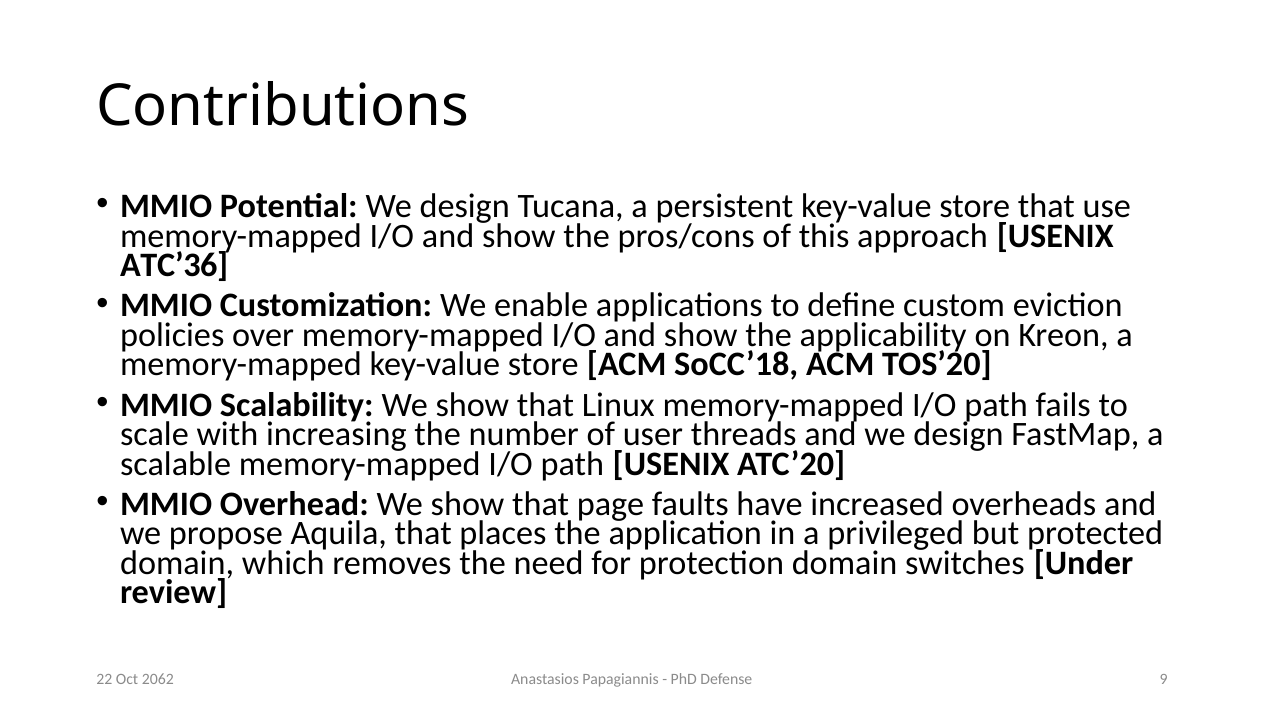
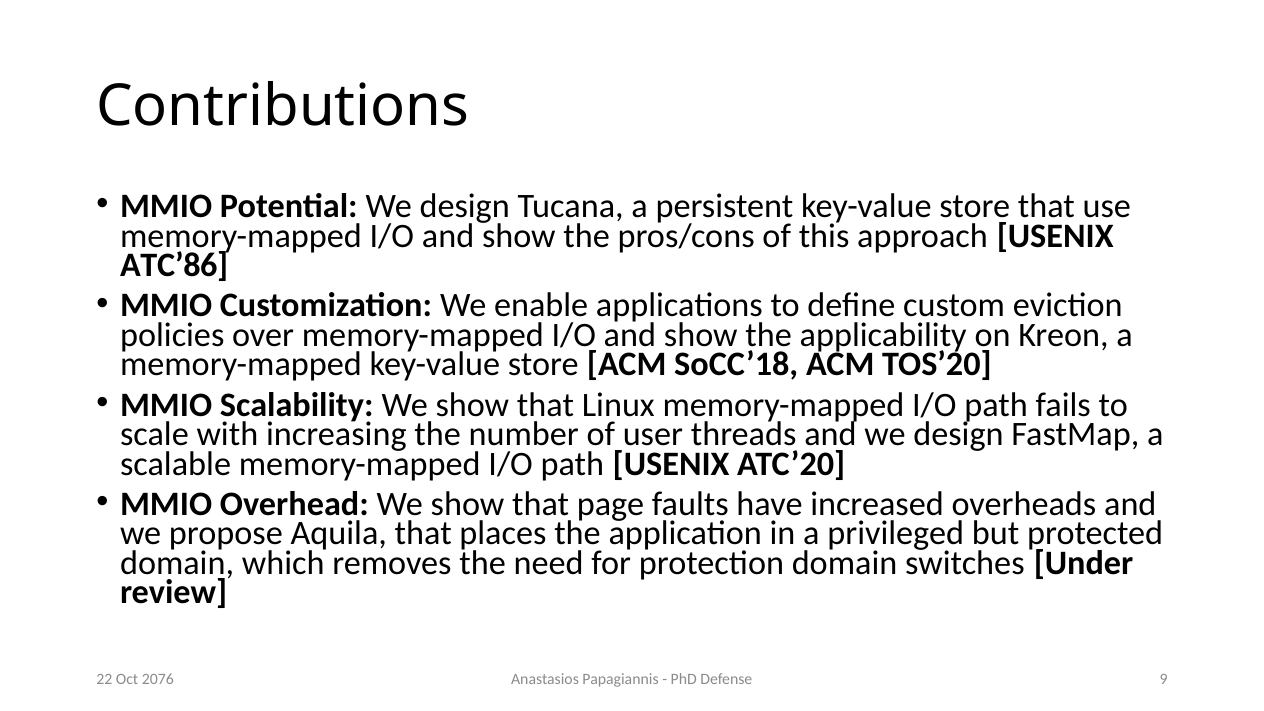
ATC’36: ATC’36 -> ATC’86
2062: 2062 -> 2076
